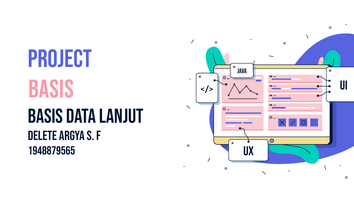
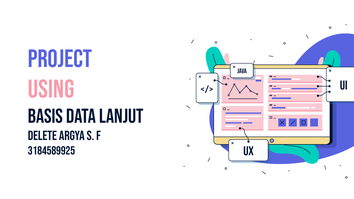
Basis at (51, 89): Basis -> Using
1948879565: 1948879565 -> 3184589925
